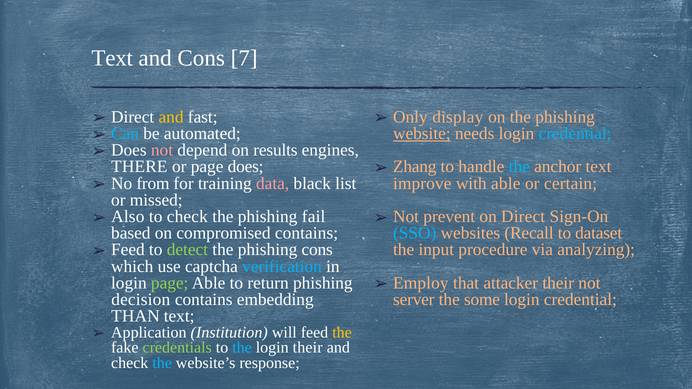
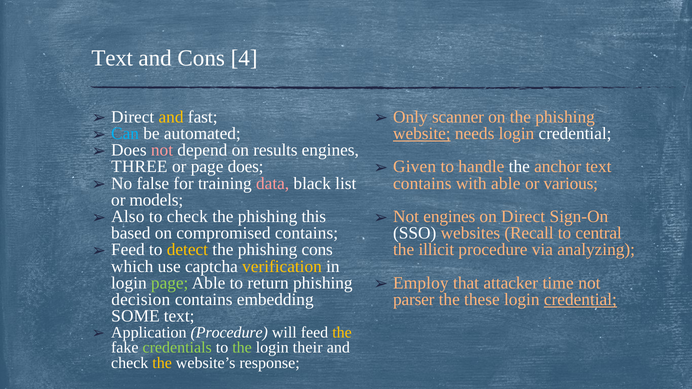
7: 7 -> 4
display: display -> scanner
credential at (575, 134) colour: light blue -> white
THERE: THERE -> THREE
Zhang: Zhang -> Given
the at (519, 167) colour: light blue -> white
improve at (422, 183): improve -> contains
certain: certain -> various
from: from -> false
missed: missed -> models
Not prevent: prevent -> engines
fail: fail -> this
SSO colour: light blue -> white
dataset: dataset -> central
input: input -> illicit
detect colour: light green -> yellow
verification colour: light blue -> yellow
attacker their: their -> time
server: server -> parser
some: some -> these
credential at (580, 300) underline: none -> present
THAN: THAN -> SOME
Application Institution: Institution -> Procedure
the at (242, 348) colour: light blue -> light green
the at (162, 363) colour: light blue -> yellow
